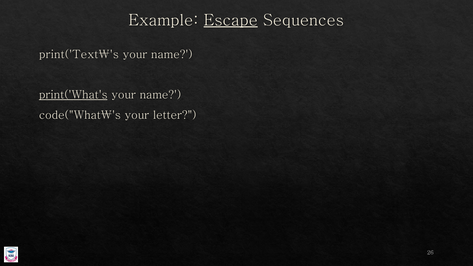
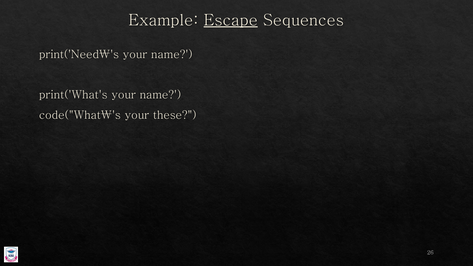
print('Text\'s: print('Text\'s -> print('Need\'s
print('What's underline: present -> none
letter: letter -> these
